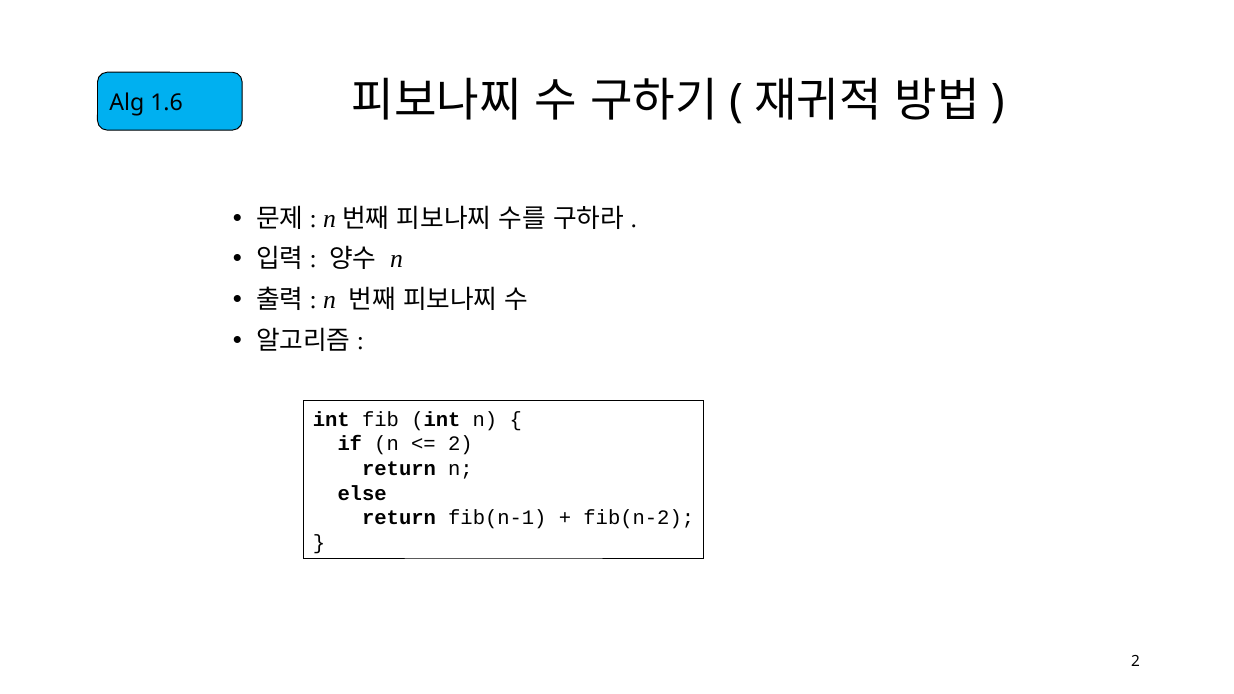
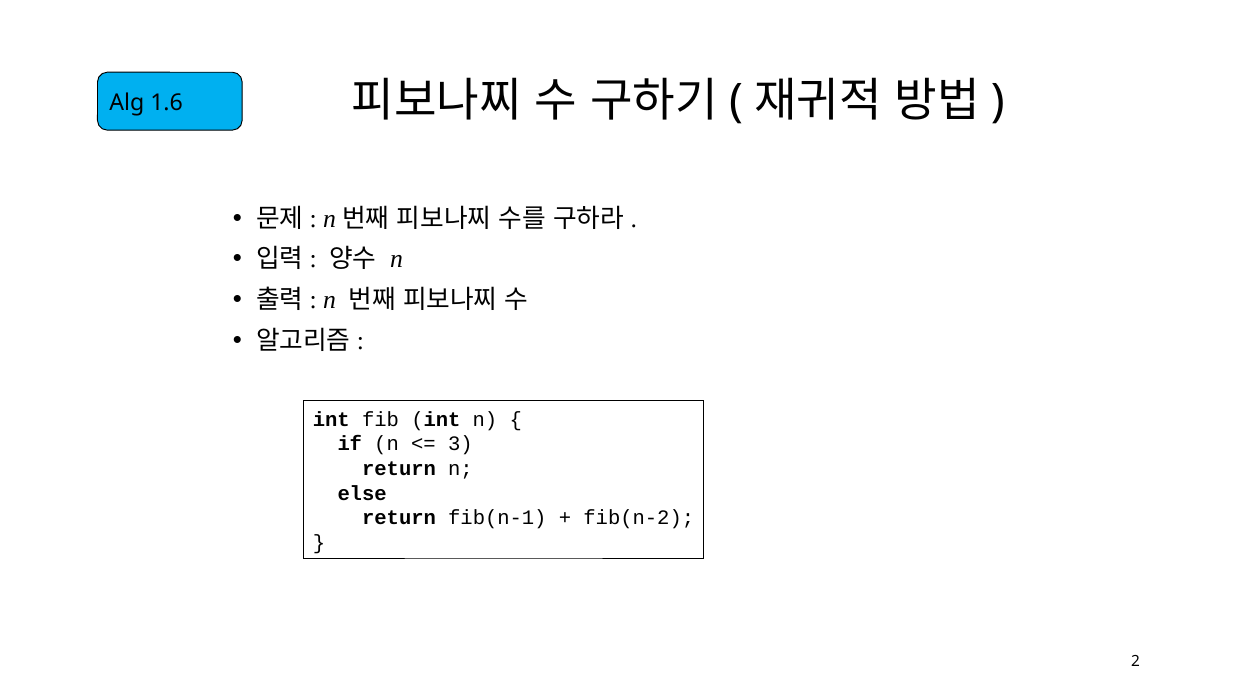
2 at (460, 444): 2 -> 3
